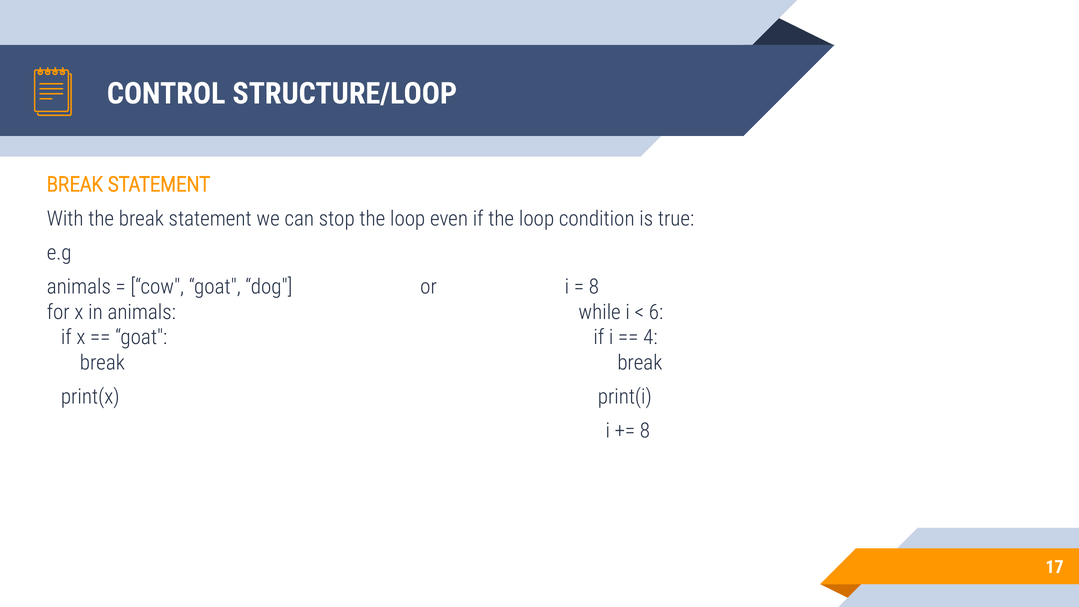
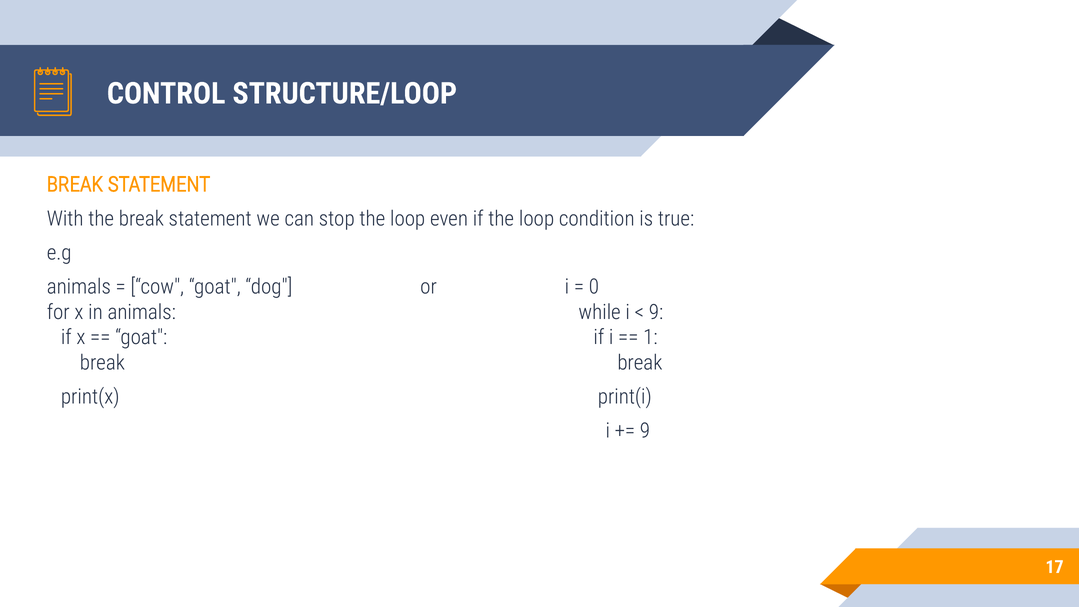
8 at (594, 287): 8 -> 0
6 at (656, 312): 6 -> 9
4: 4 -> 1
8 at (645, 431): 8 -> 9
